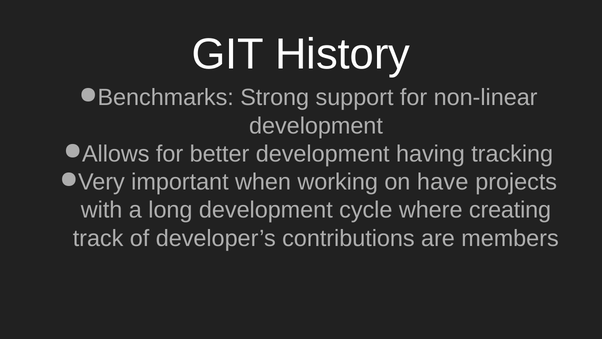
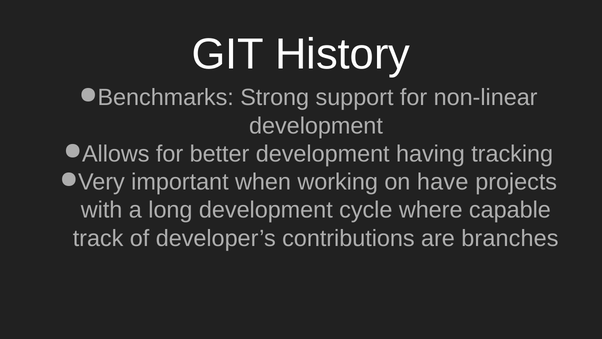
creating: creating -> capable
members: members -> branches
